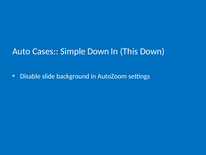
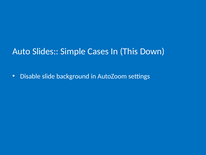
Cases: Cases -> Slides
Simple Down: Down -> Cases
